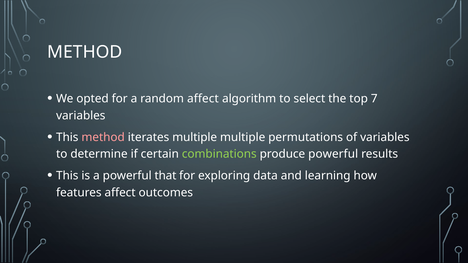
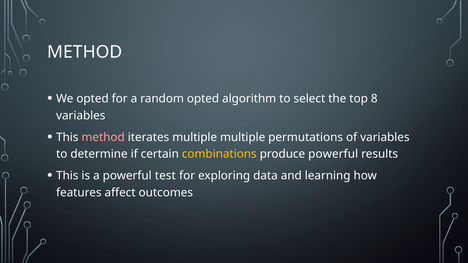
random affect: affect -> opted
7: 7 -> 8
combinations colour: light green -> yellow
that: that -> test
